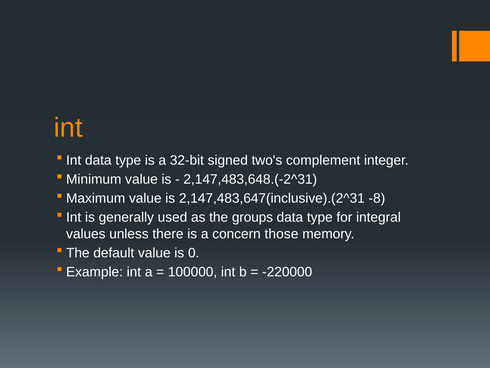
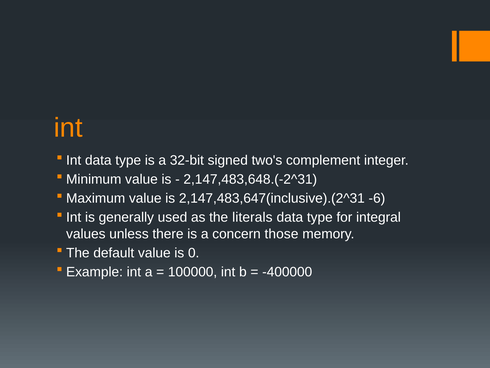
-8: -8 -> -6
groups: groups -> literals
-220000: -220000 -> -400000
